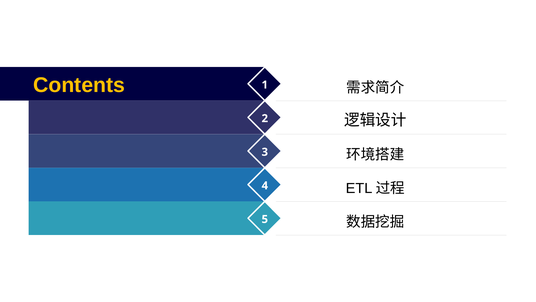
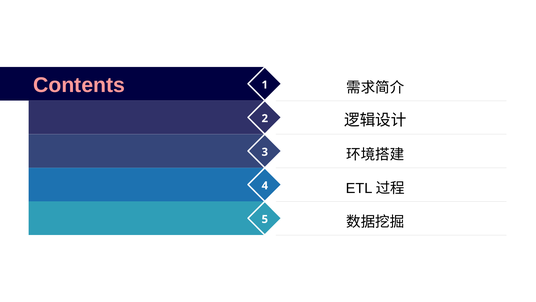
Contents colour: yellow -> pink
